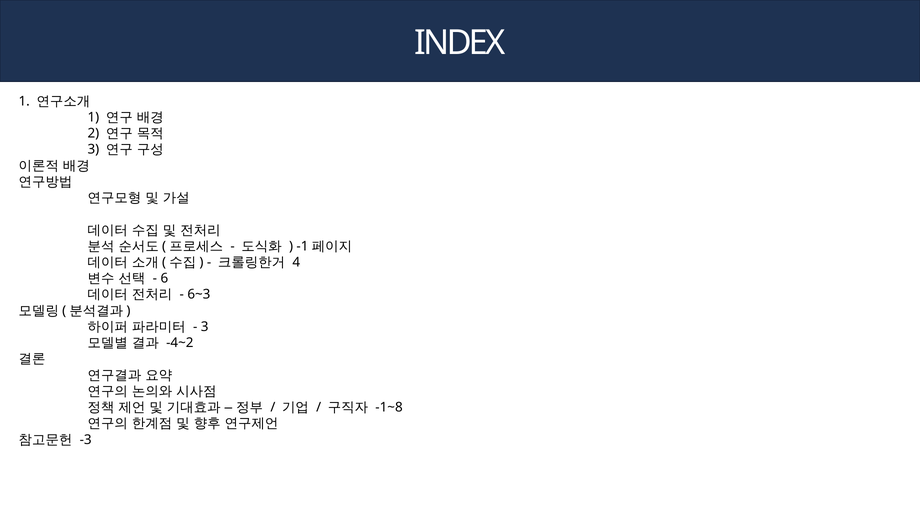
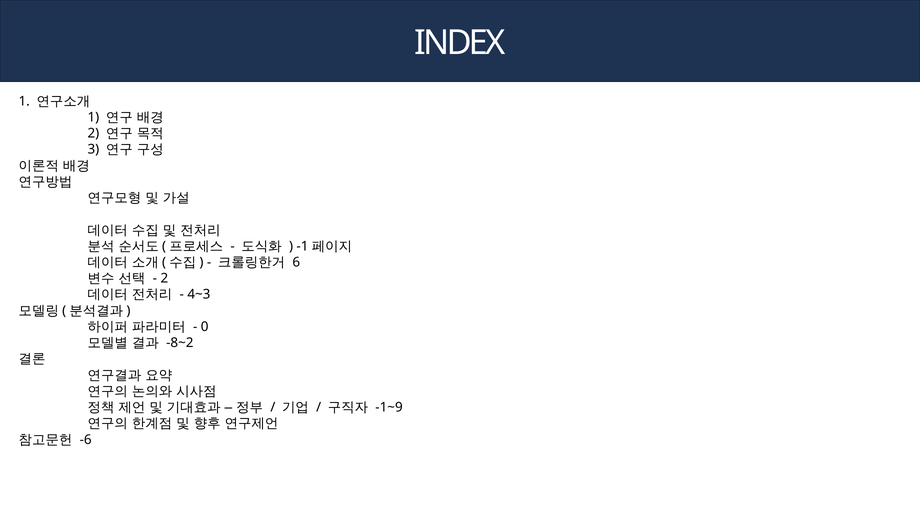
4: 4 -> 6
6 at (164, 278): 6 -> 2
6~3: 6~3 -> 4~3
3 at (205, 326): 3 -> 0
-4~2: -4~2 -> -8~2
-1~8: -1~8 -> -1~9
-3: -3 -> -6
